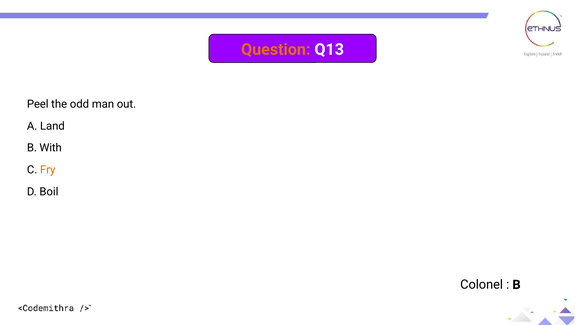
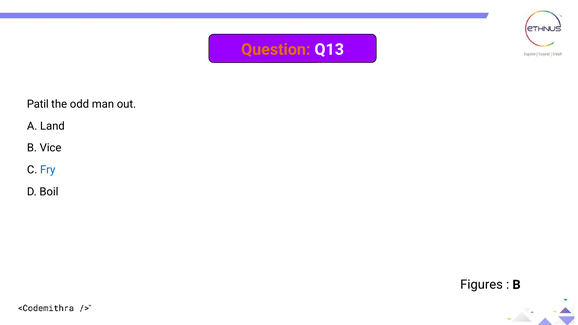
Peel: Peel -> Patil
With: With -> Vice
Fry colour: orange -> blue
Colonel: Colonel -> Figures
